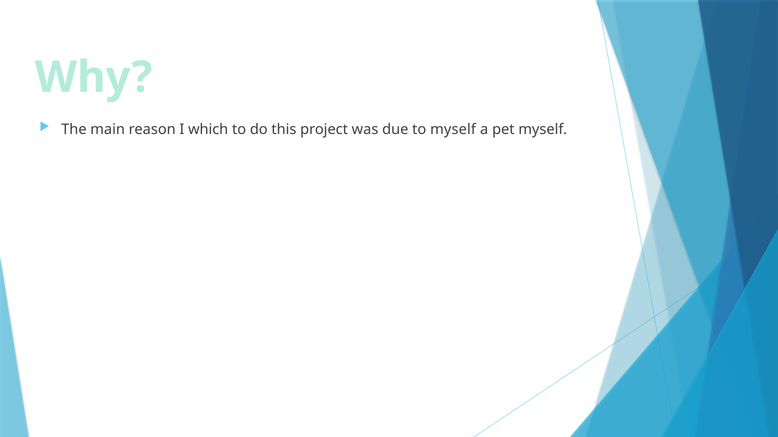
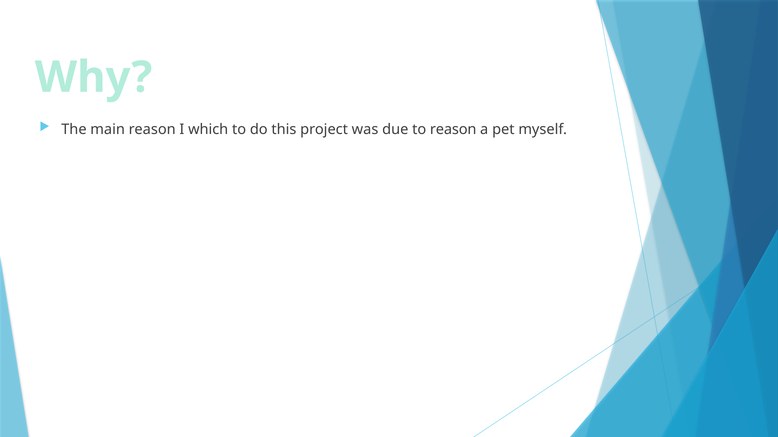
to myself: myself -> reason
